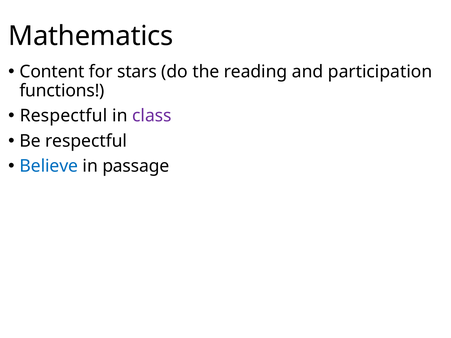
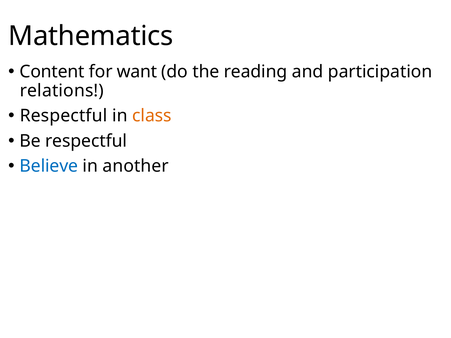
stars: stars -> want
functions: functions -> relations
class colour: purple -> orange
passage: passage -> another
